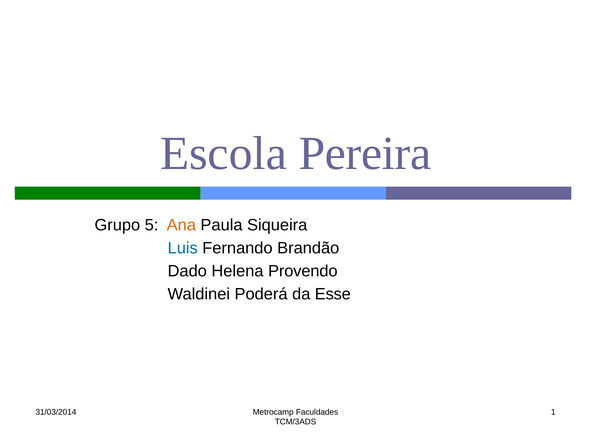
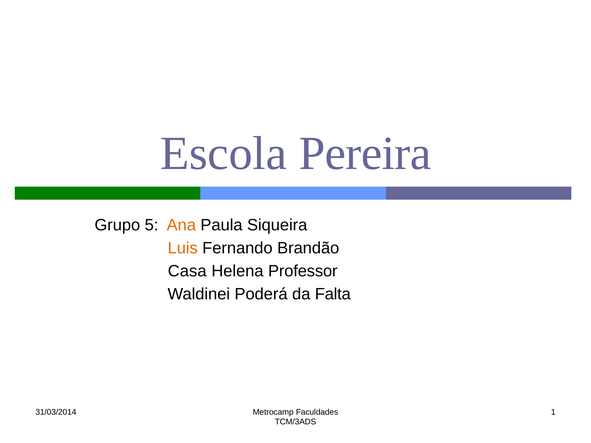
Luis colour: blue -> orange
Dado: Dado -> Casa
Provendo: Provendo -> Professor
Esse: Esse -> Falta
